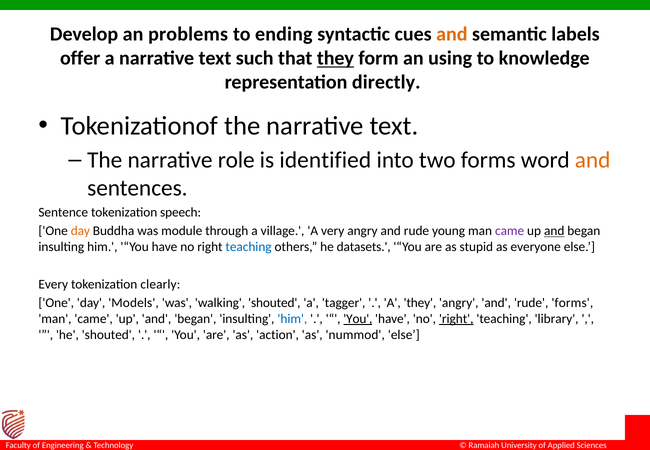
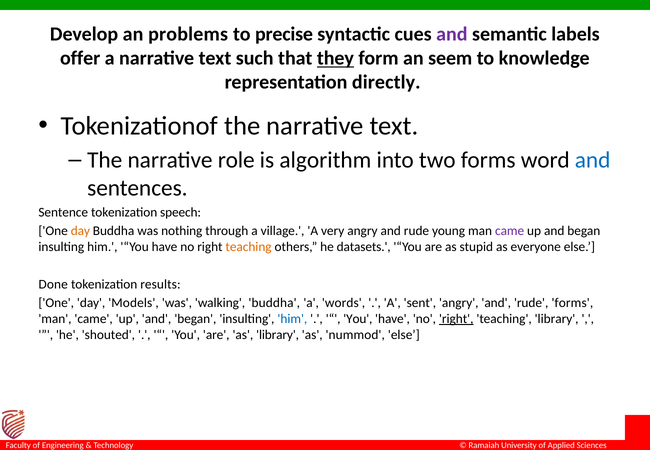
ending: ending -> precise
and at (452, 34) colour: orange -> purple
using: using -> seem
identified: identified -> algorithm
and at (593, 160) colour: orange -> blue
module: module -> nothing
and at (554, 231) underline: present -> none
teaching at (249, 247) colour: blue -> orange
Every: Every -> Done
clearly: clearly -> results
walking shouted: shouted -> buddha
tagger: tagger -> words
A they: they -> sent
You at (358, 319) underline: present -> none
as action: action -> library
